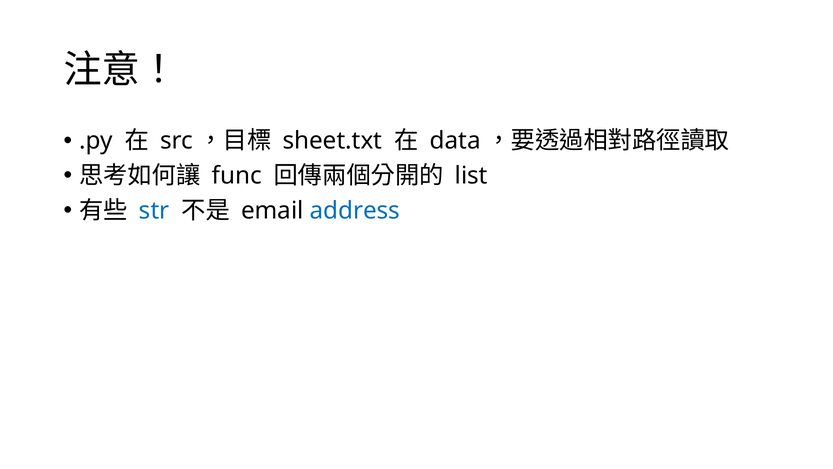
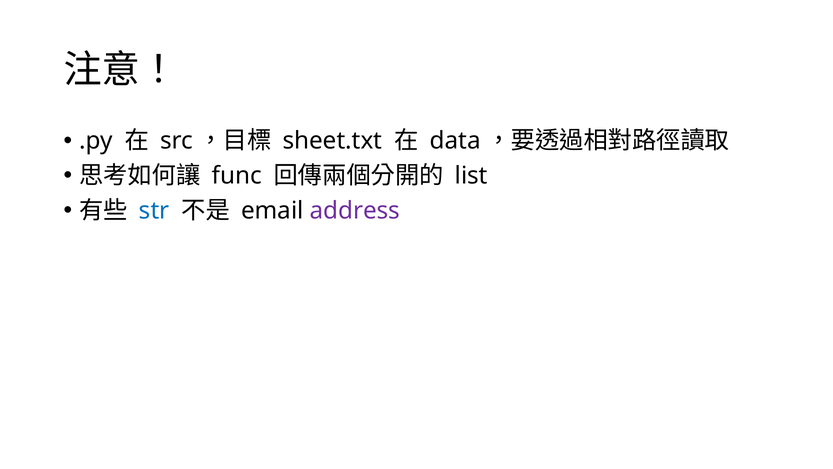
address colour: blue -> purple
